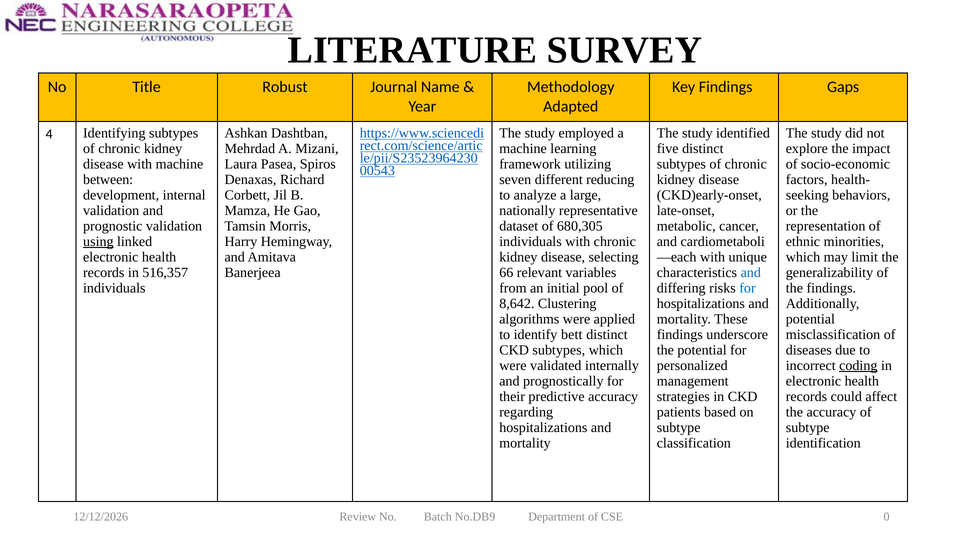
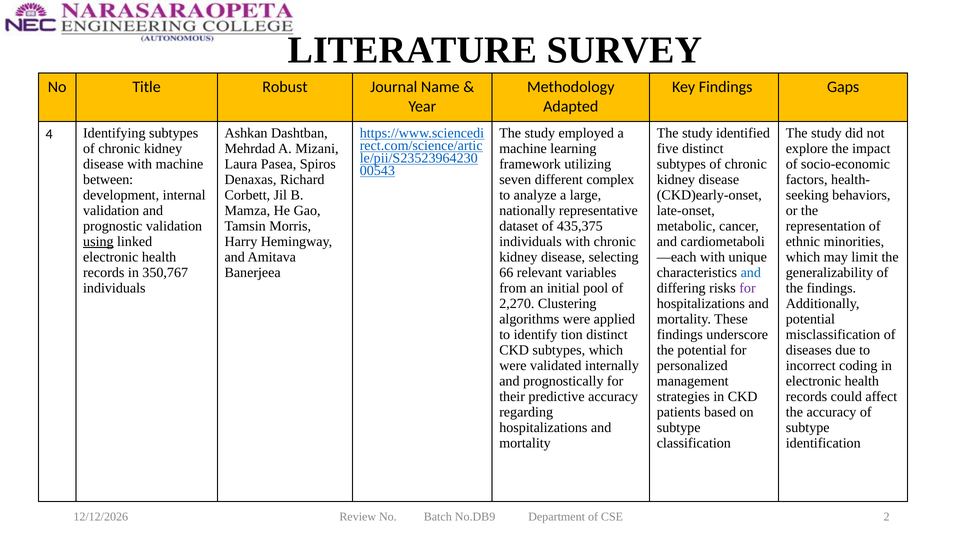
reducing: reducing -> complex
680,305: 680,305 -> 435,375
516,357: 516,357 -> 350,767
for at (747, 288) colour: blue -> purple
8,642: 8,642 -> 2,270
bett: bett -> tion
coding underline: present -> none
0: 0 -> 2
